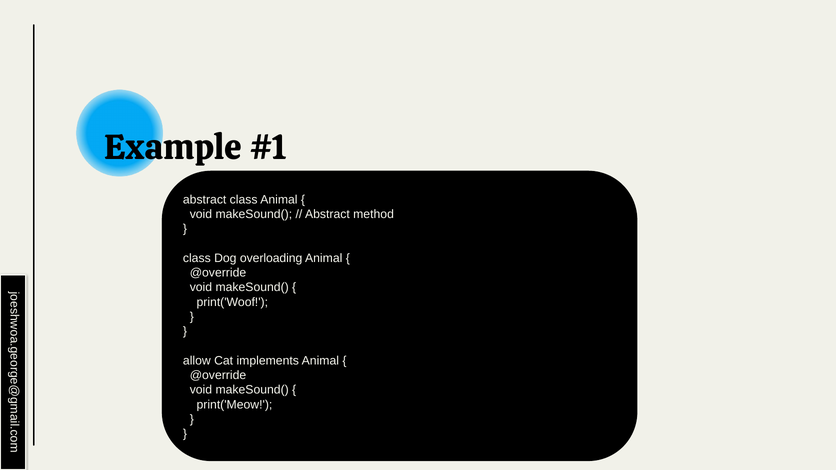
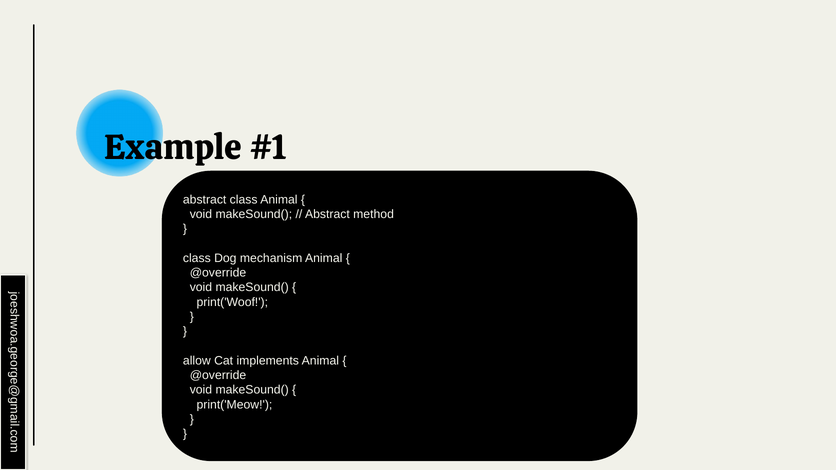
overloading: overloading -> mechanism
